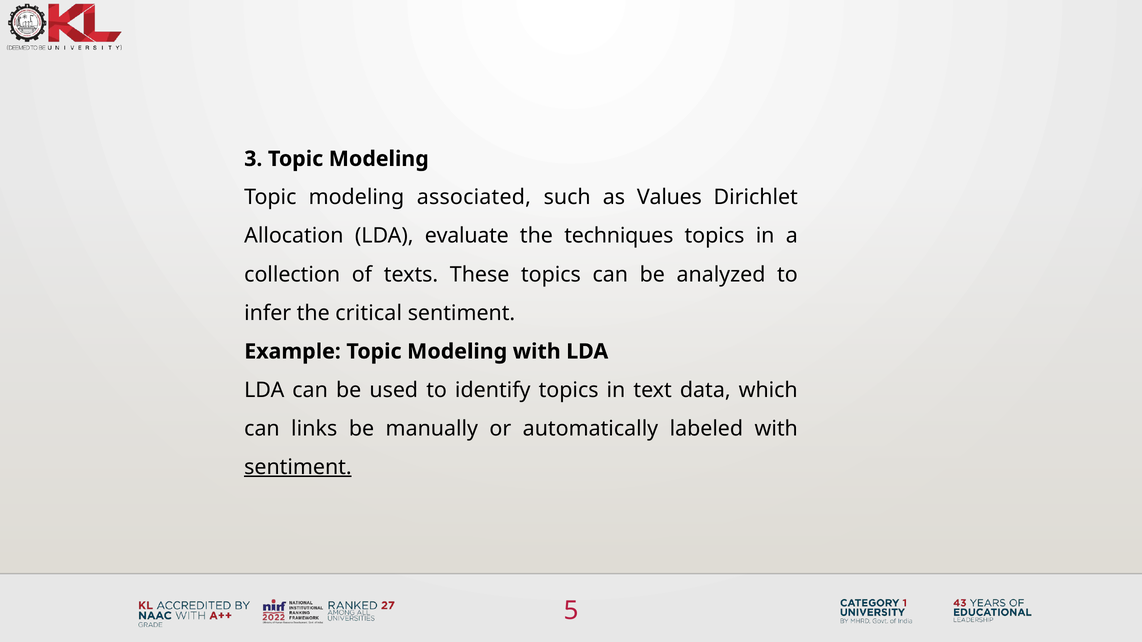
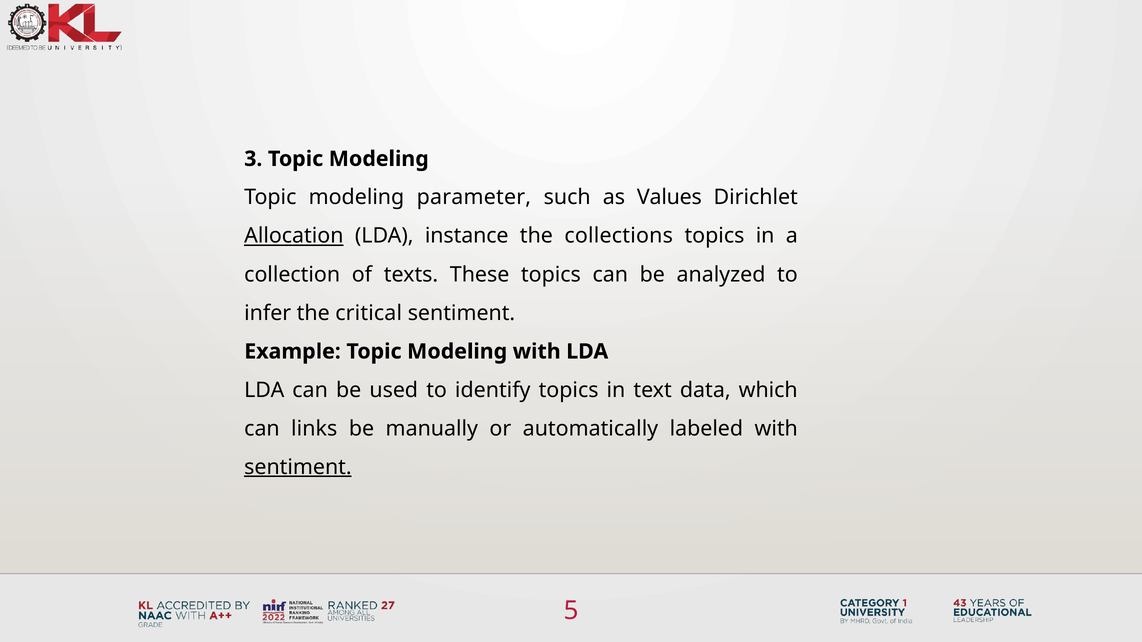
associated: associated -> parameter
Allocation underline: none -> present
evaluate: evaluate -> instance
techniques: techniques -> collections
